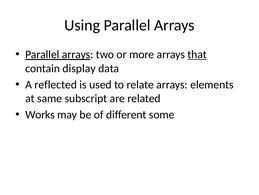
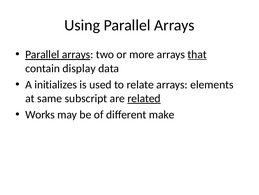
reflected: reflected -> initializes
related underline: none -> present
some: some -> make
